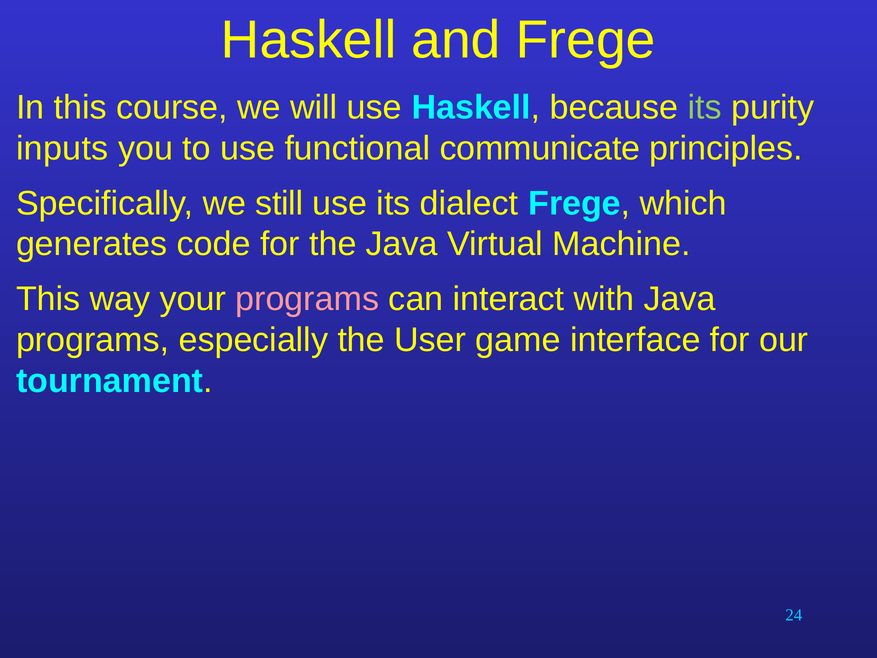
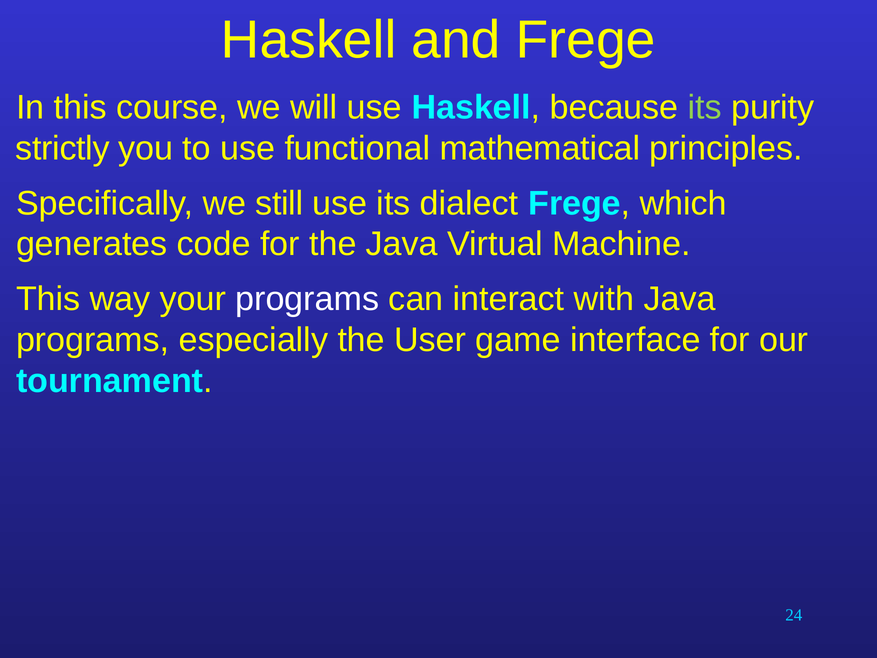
inputs: inputs -> strictly
communicate: communicate -> mathematical
programs at (307, 299) colour: pink -> white
